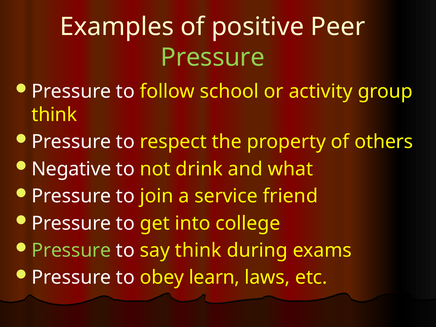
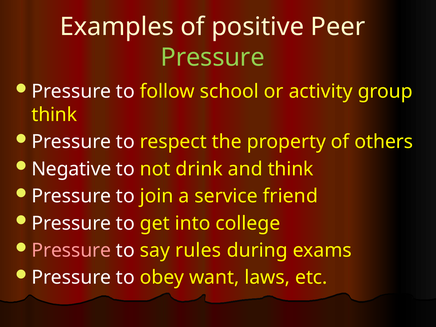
and what: what -> think
Pressure at (71, 250) colour: light green -> pink
say think: think -> rules
learn: learn -> want
